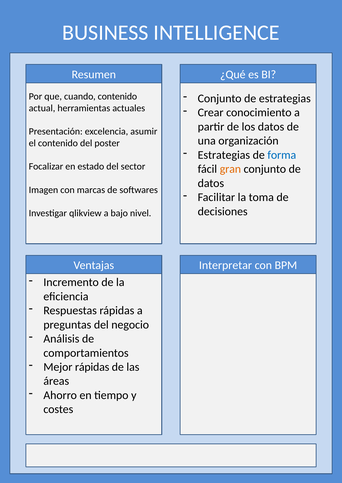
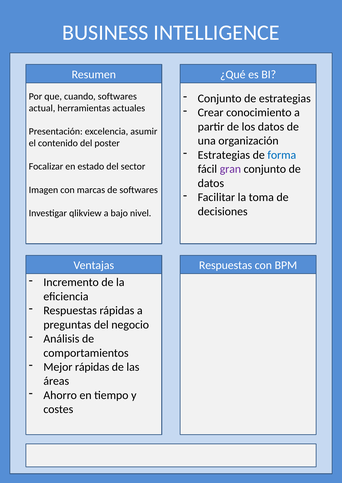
cuando contenido: contenido -> softwares
gran colour: orange -> purple
Ventajas Interpretar: Interpretar -> Respuestas
